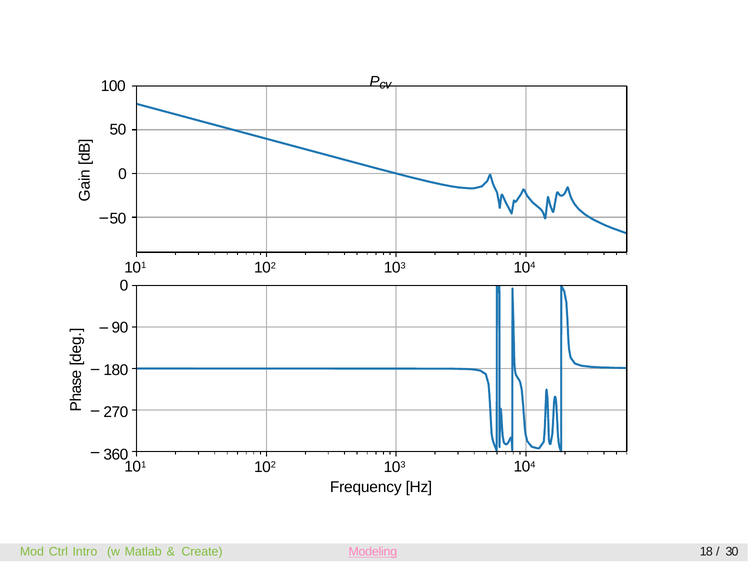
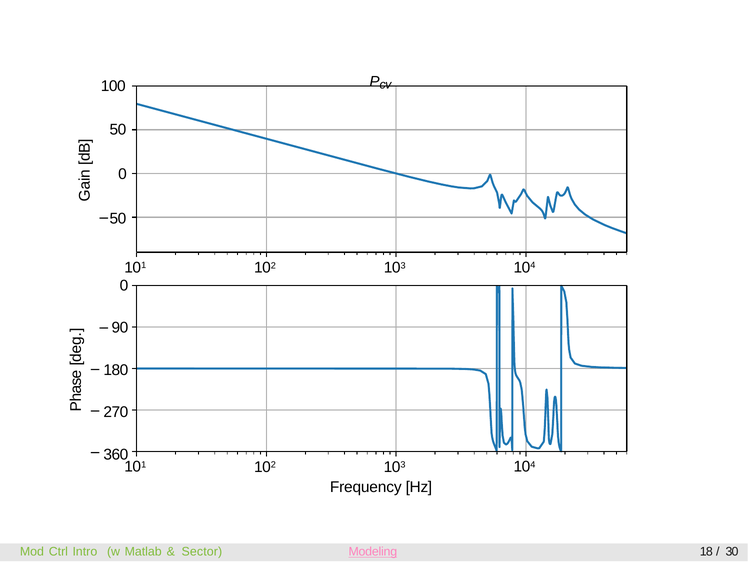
Create: Create -> Sector
